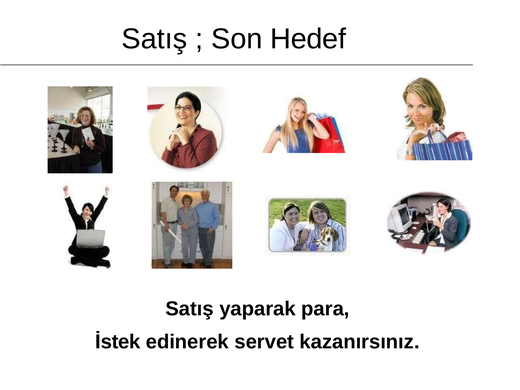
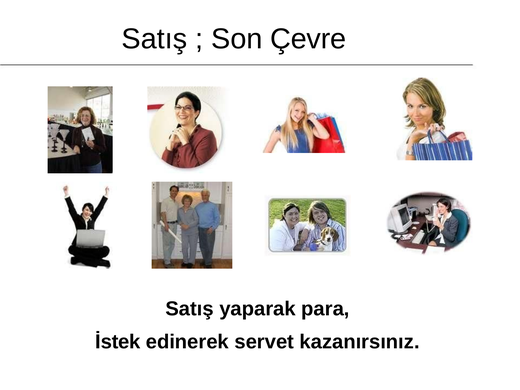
Hedef: Hedef -> Çevre
